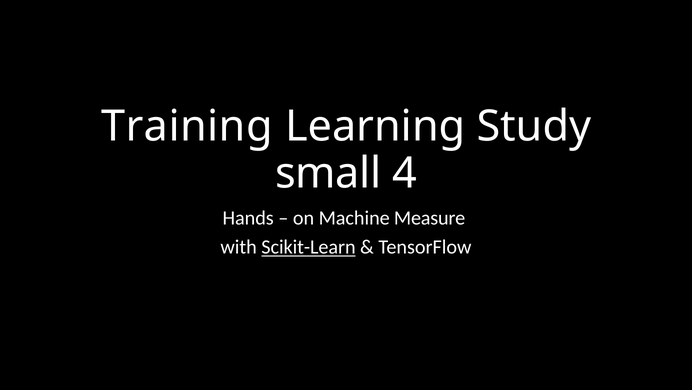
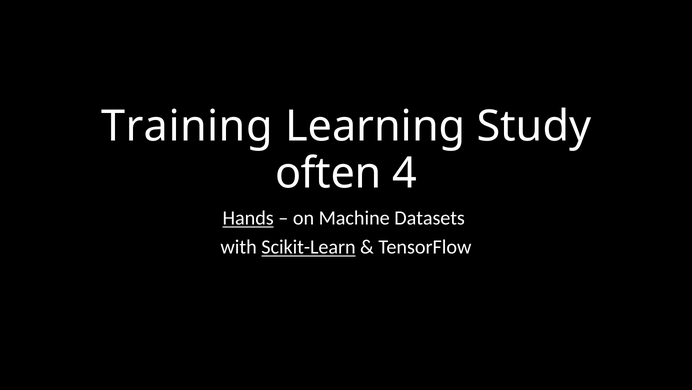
small: small -> often
Hands underline: none -> present
Measure: Measure -> Datasets
